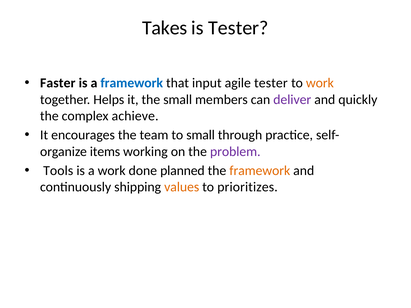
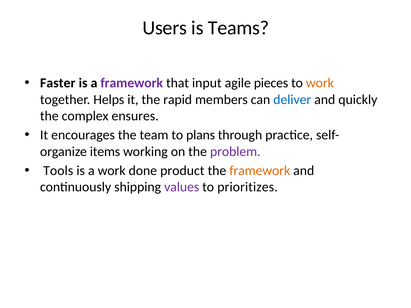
Takes: Takes -> Users
is Tester: Tester -> Teams
framework at (132, 83) colour: blue -> purple
agile tester: tester -> pieces
the small: small -> rapid
deliver colour: purple -> blue
achieve: achieve -> ensures
to small: small -> plans
planned: planned -> product
values colour: orange -> purple
